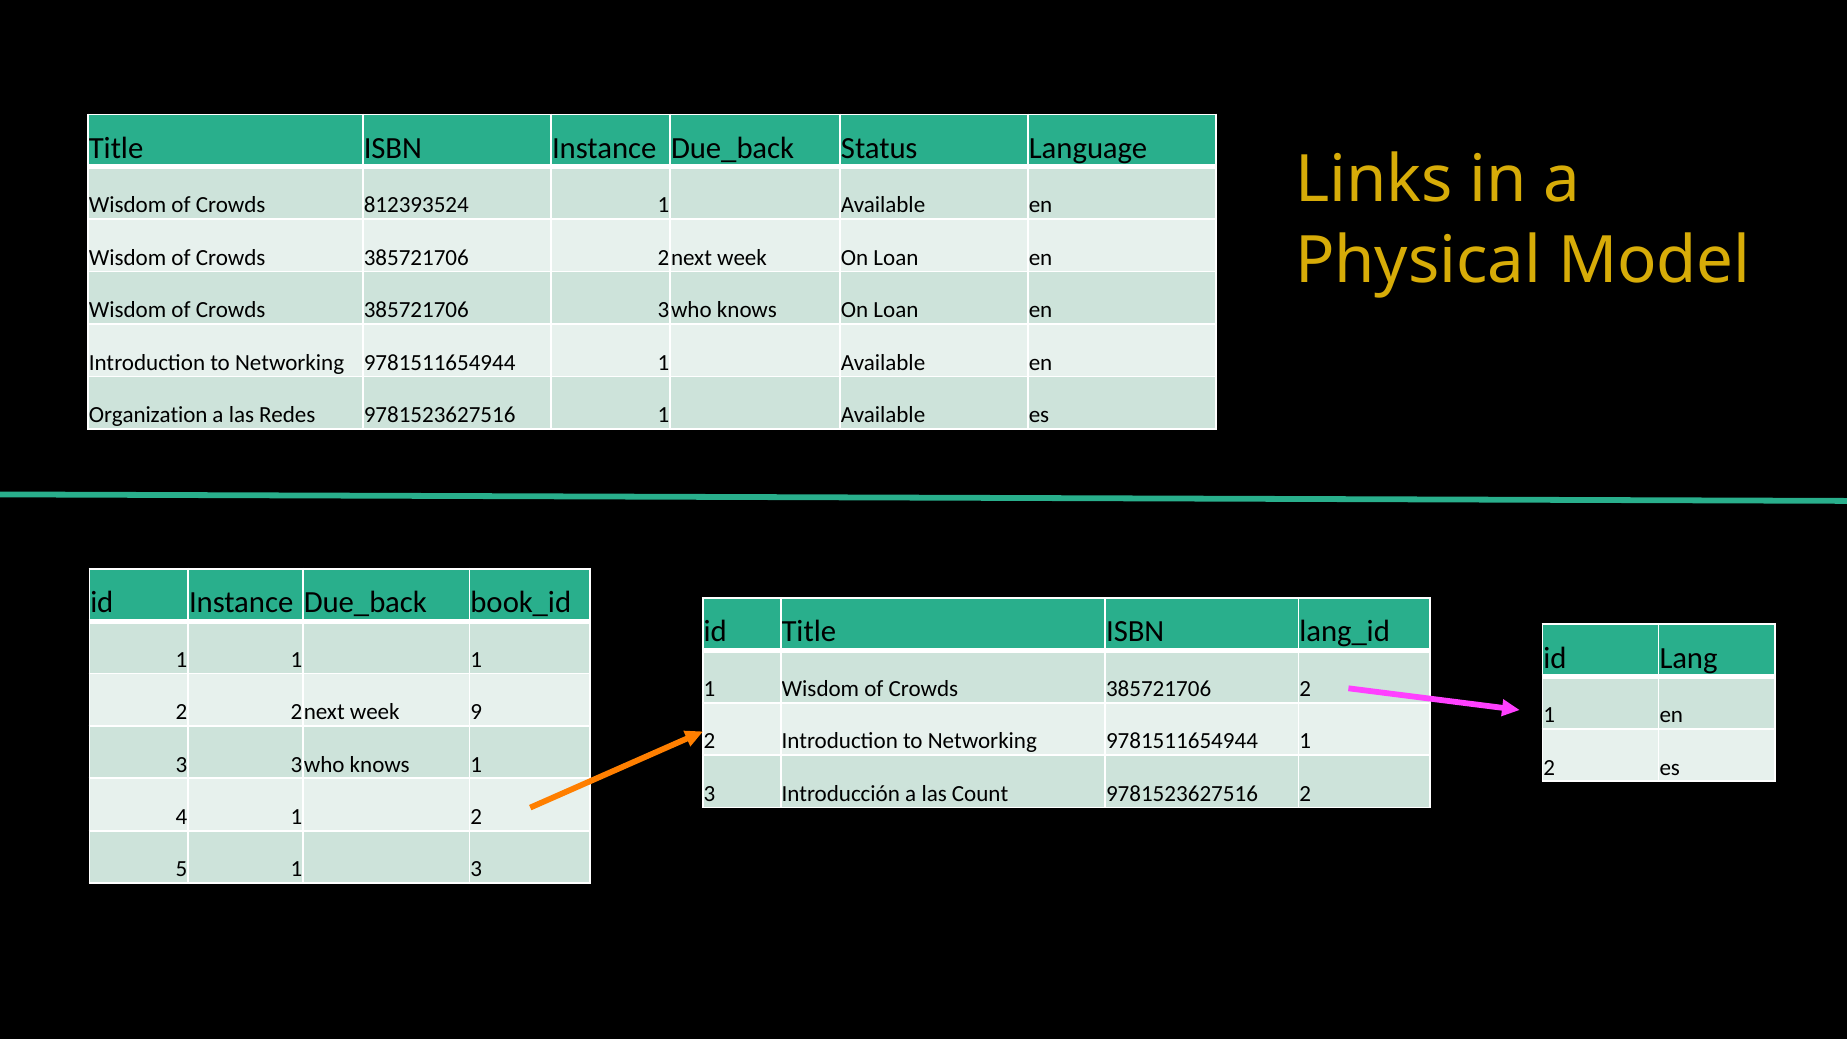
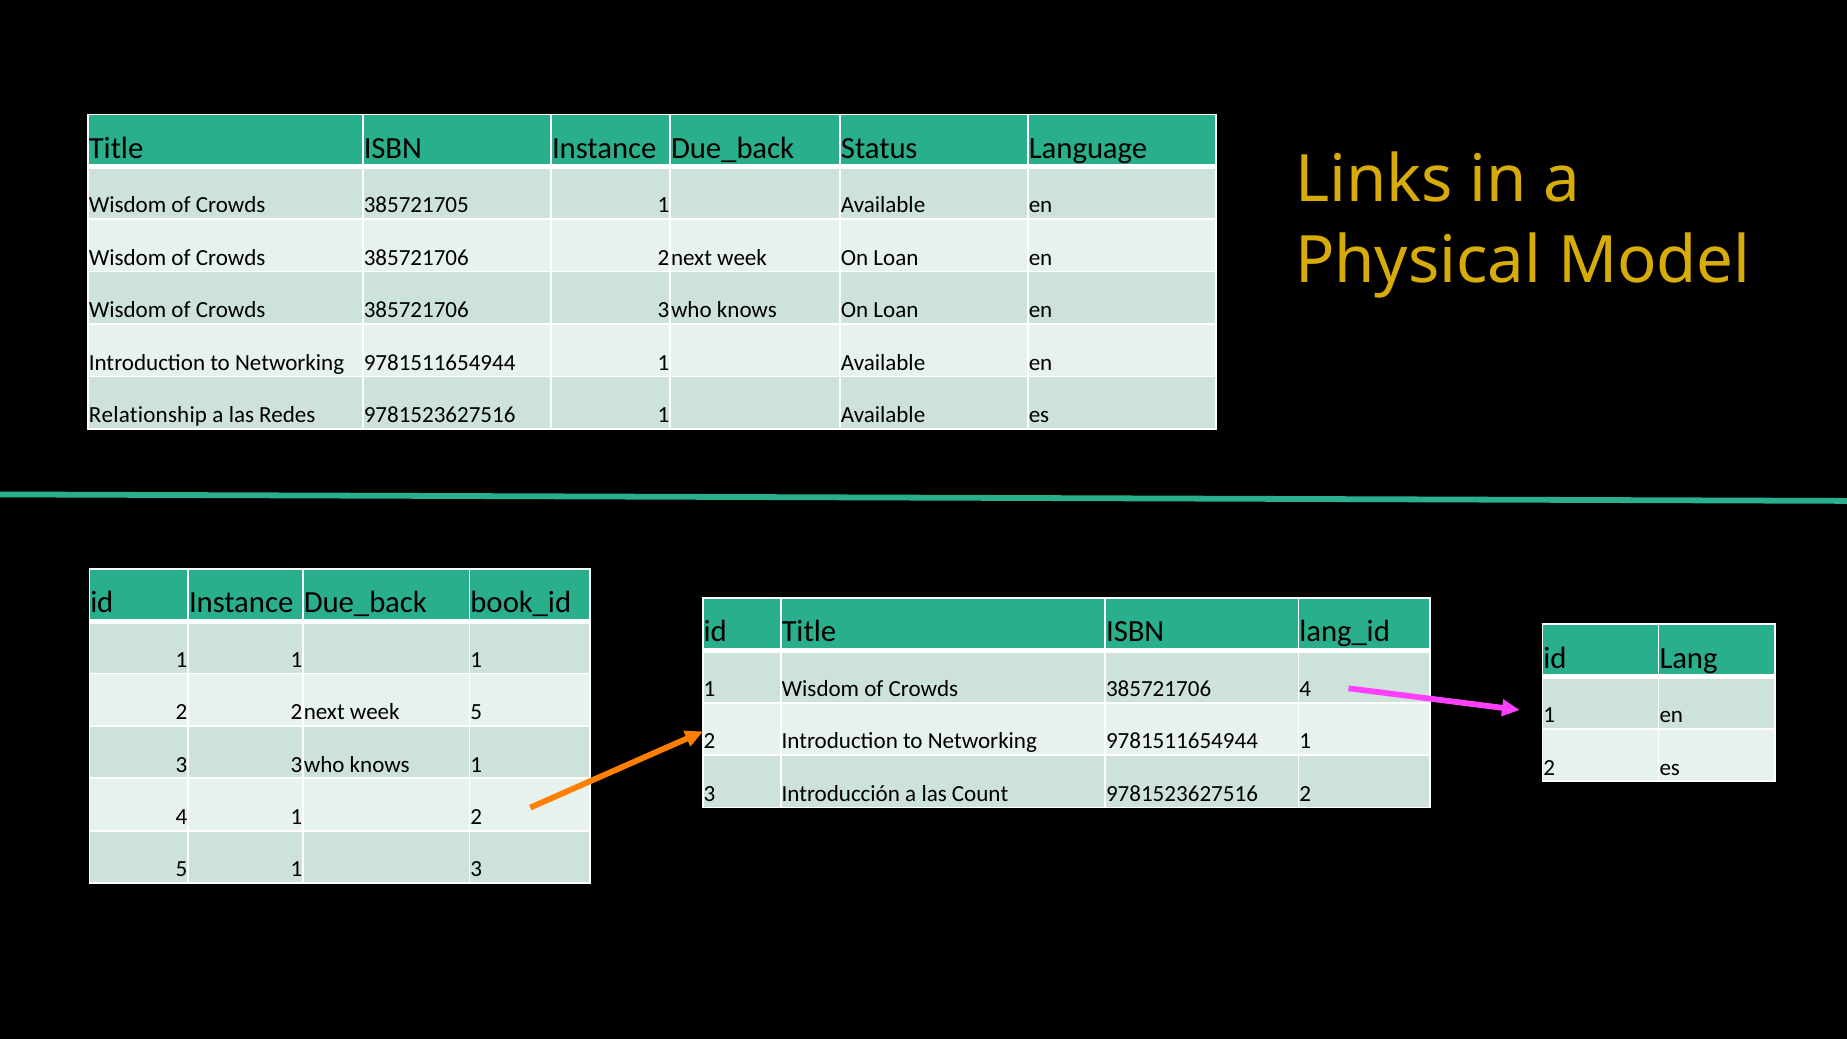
812393524: 812393524 -> 385721705
Organization: Organization -> Relationship
385721706 2: 2 -> 4
week 9: 9 -> 5
